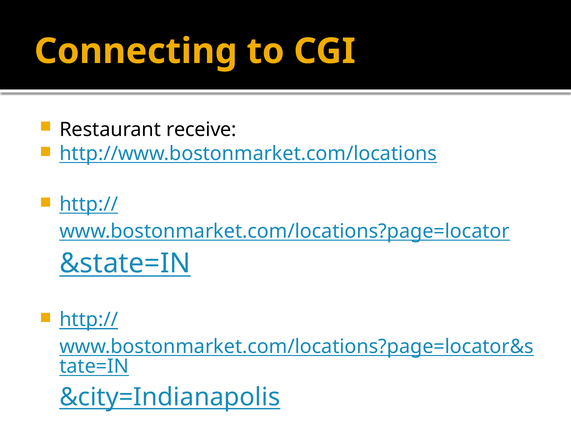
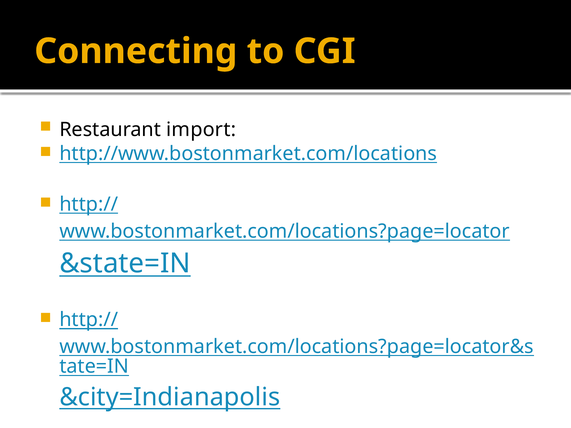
receive: receive -> import
